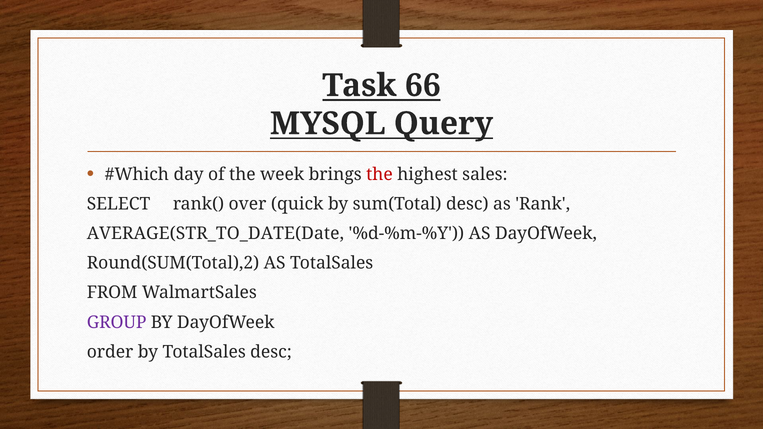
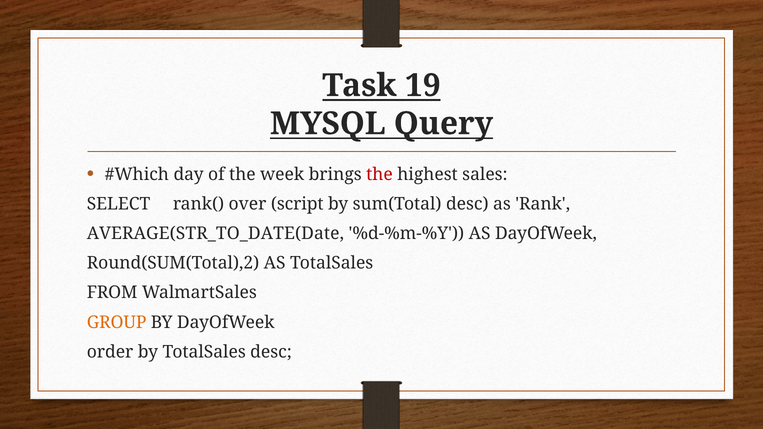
66: 66 -> 19
quick: quick -> script
GROUP colour: purple -> orange
